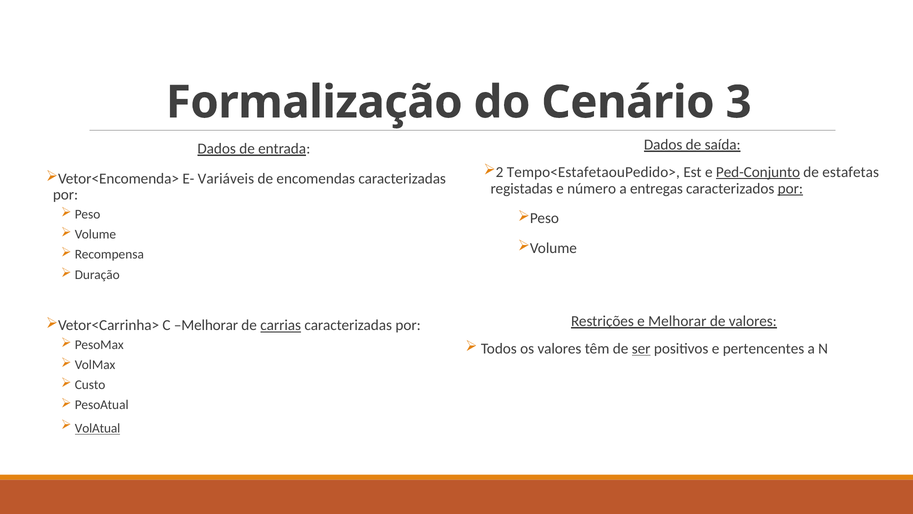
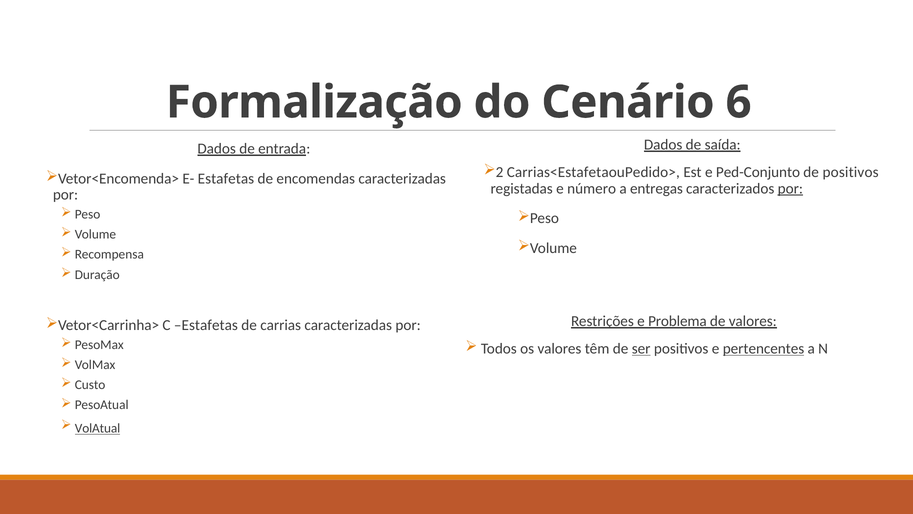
3: 3 -> 6
Tempo<EstafetaouPedido>: Tempo<EstafetaouPedido> -> Carrias<EstafetaouPedido>
Ped-Conjunto underline: present -> none
de estafetas: estafetas -> positivos
E- Variáveis: Variáveis -> Estafetas
e Melhorar: Melhorar -> Problema
C Melhorar: Melhorar -> Estafetas
carrias underline: present -> none
pertencentes underline: none -> present
